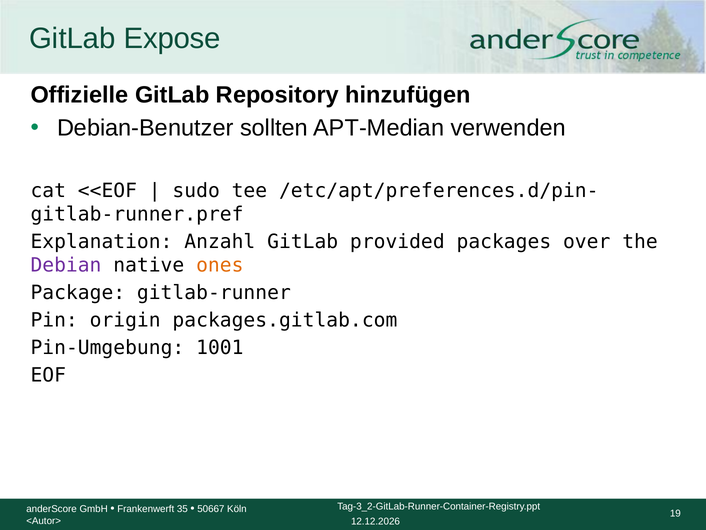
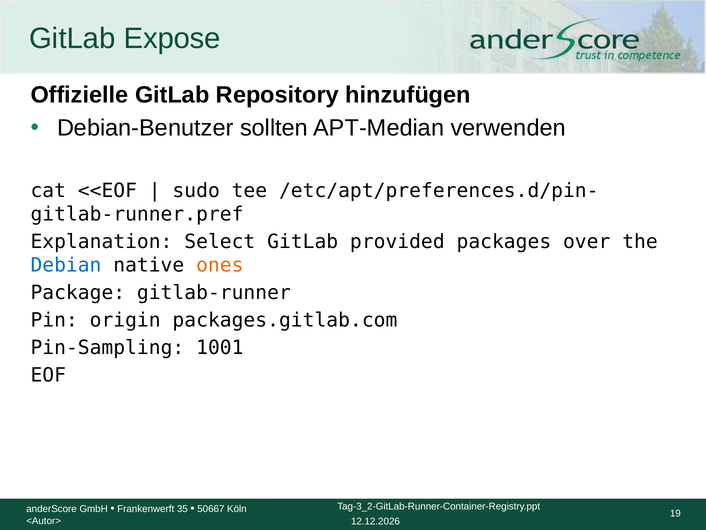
Anzahl: Anzahl -> Select
Debian colour: purple -> blue
Pin-Umgebung: Pin-Umgebung -> Pin-Sampling
